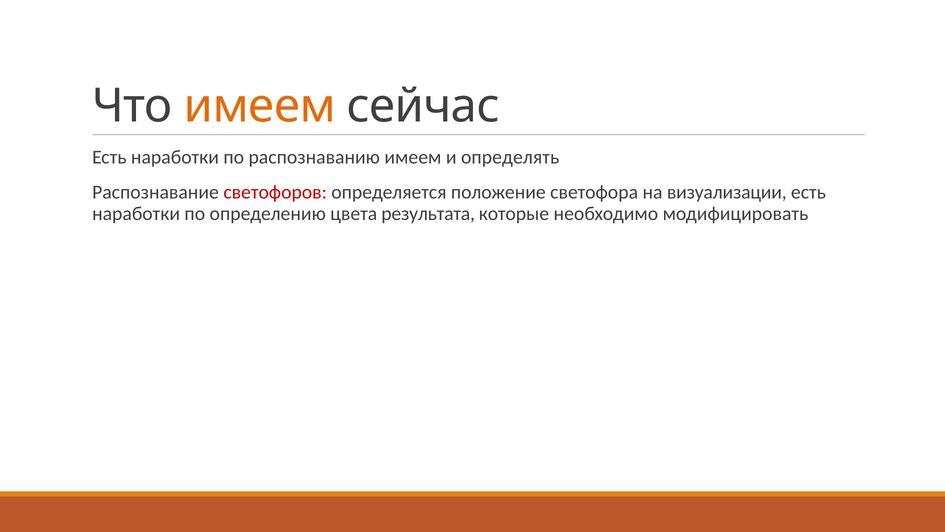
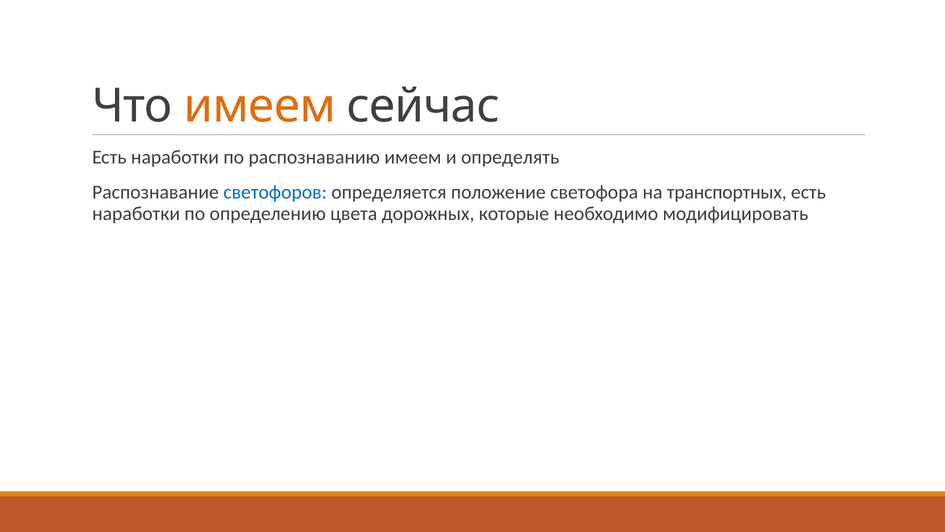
светофоров colour: red -> blue
визуализации: визуализации -> транспортных
результата: результата -> дорожных
